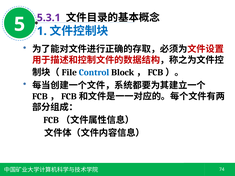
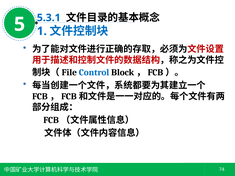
5.3.1 colour: purple -> blue
